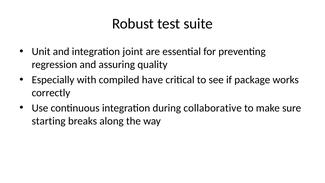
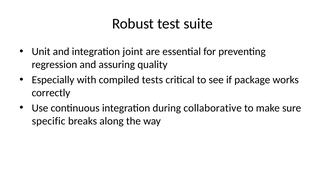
have: have -> tests
starting: starting -> specific
